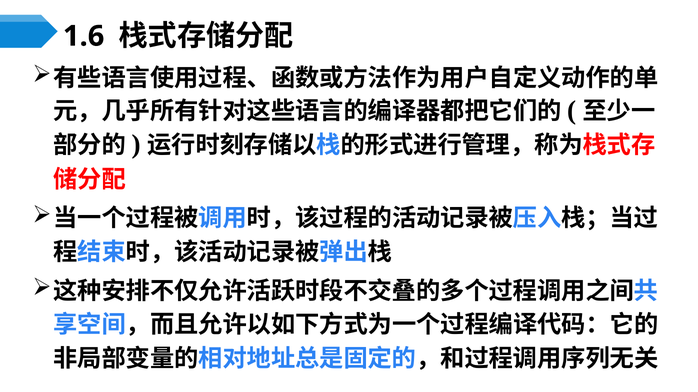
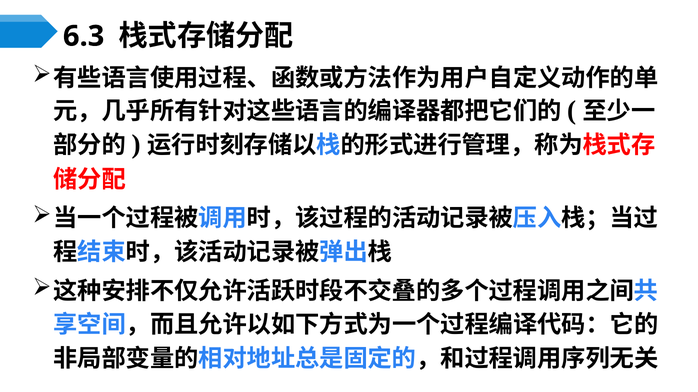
1.6: 1.6 -> 6.3
